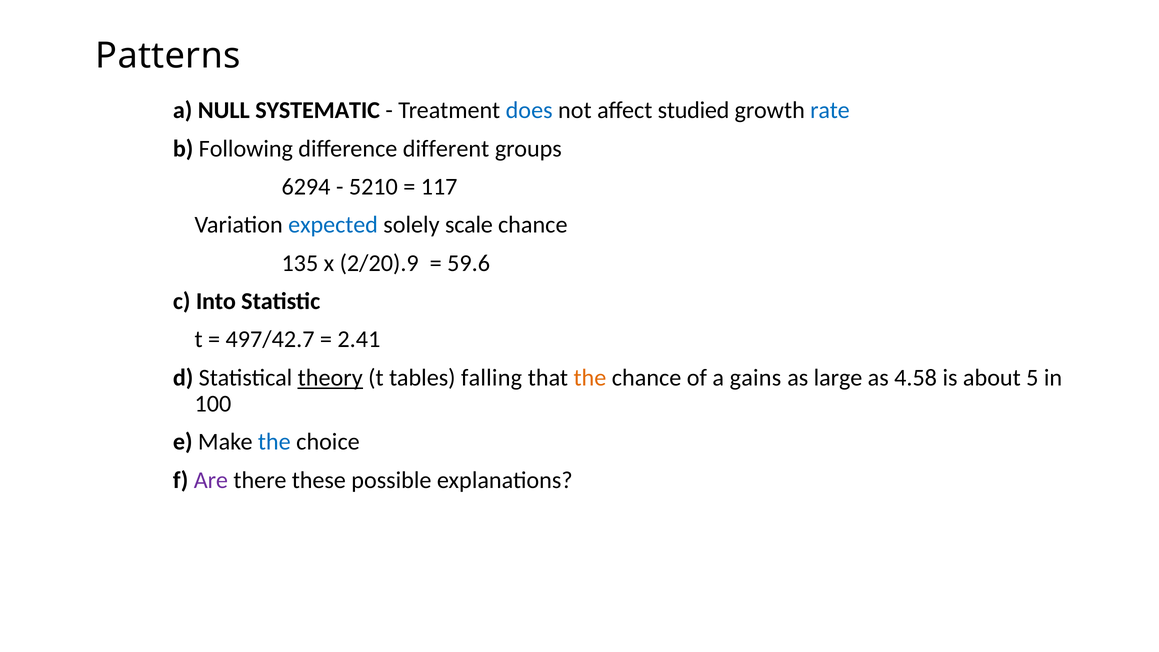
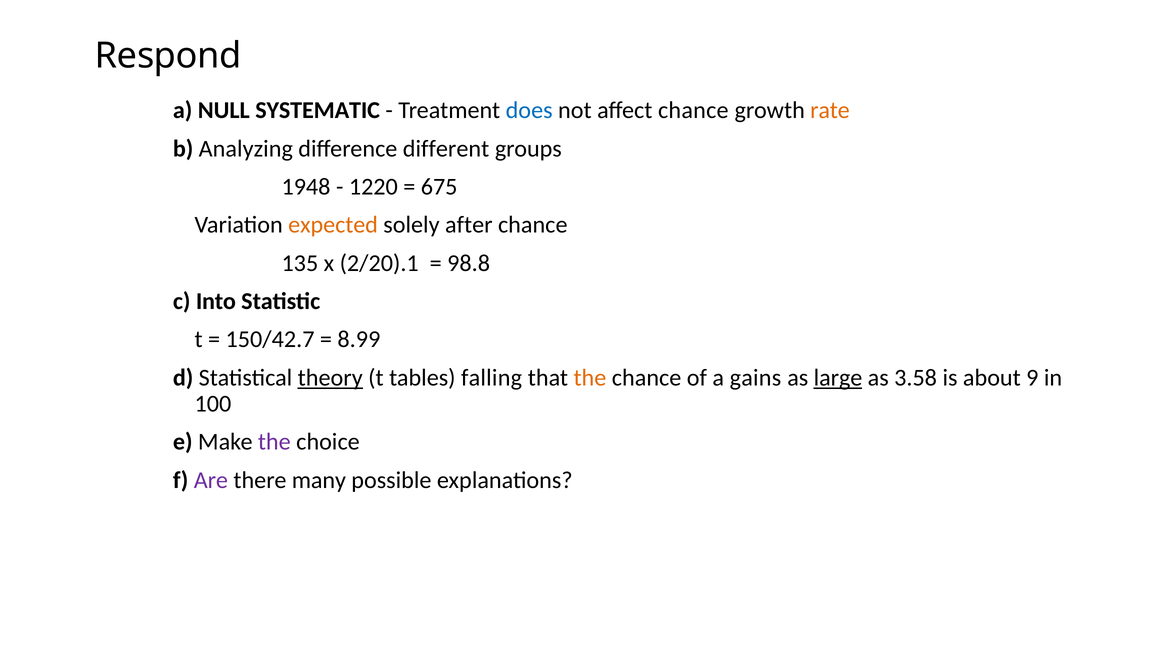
Patterns: Patterns -> Respond
affect studied: studied -> chance
rate colour: blue -> orange
Following: Following -> Analyzing
6294: 6294 -> 1948
5210: 5210 -> 1220
117: 117 -> 675
expected colour: blue -> orange
scale: scale -> after
2/20).9: 2/20).9 -> 2/20).1
59.6: 59.6 -> 98.8
497/42.7: 497/42.7 -> 150/42.7
2.41: 2.41 -> 8.99
large underline: none -> present
4.58: 4.58 -> 3.58
5: 5 -> 9
the at (274, 442) colour: blue -> purple
these: these -> many
